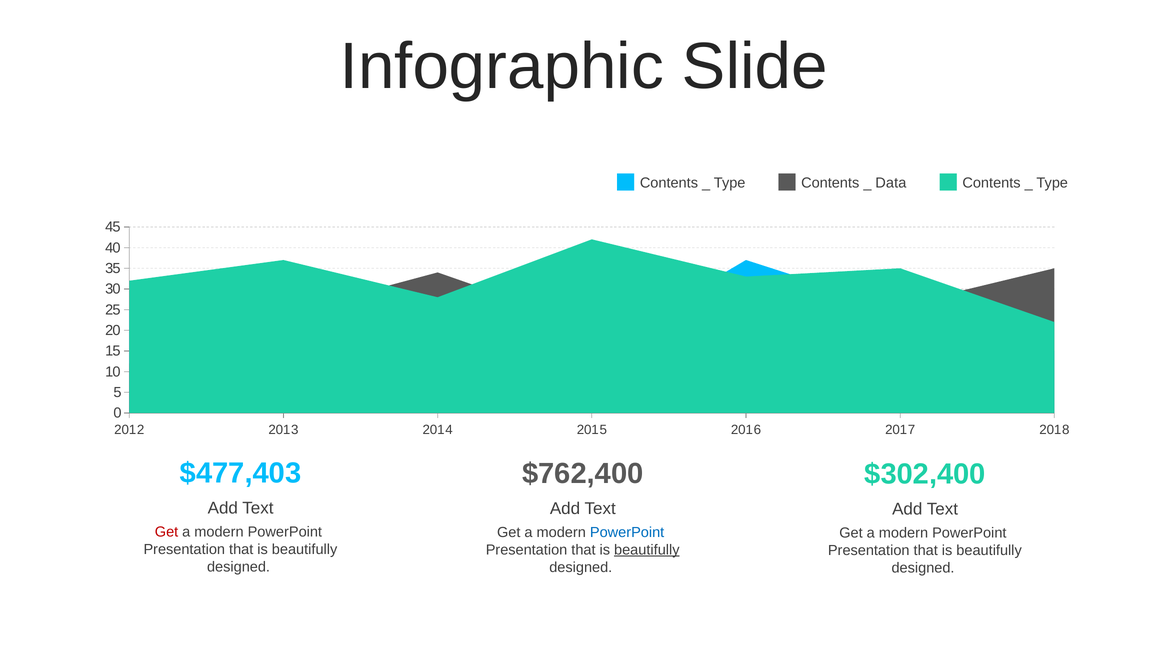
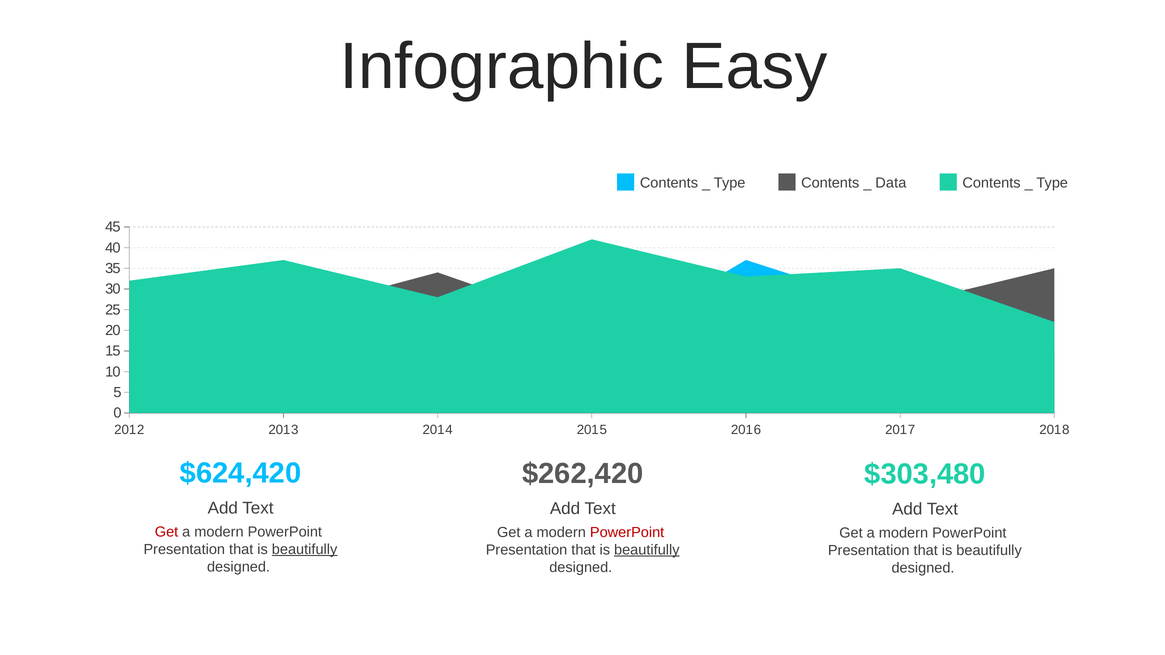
Slide: Slide -> Easy
$477,403: $477,403 -> $624,420
$762,400: $762,400 -> $262,420
$302,400: $302,400 -> $303,480
PowerPoint at (627, 533) colour: blue -> red
beautifully at (305, 550) underline: none -> present
